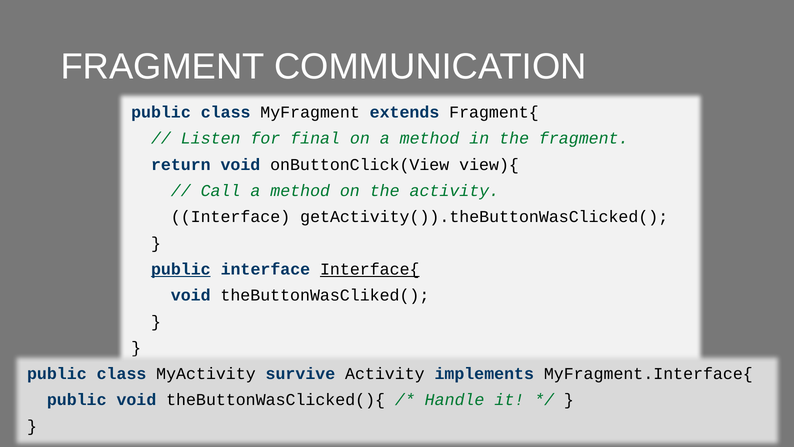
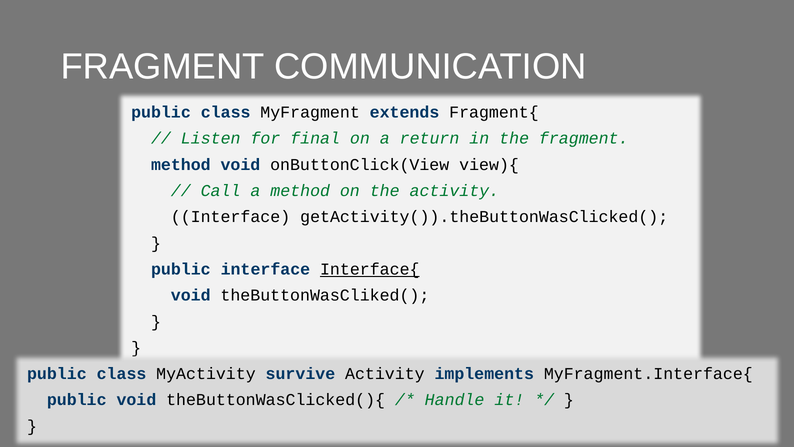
on a method: method -> return
return at (181, 164): return -> method
public at (181, 269) underline: present -> none
